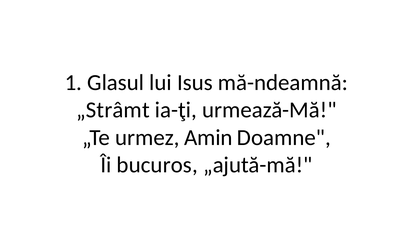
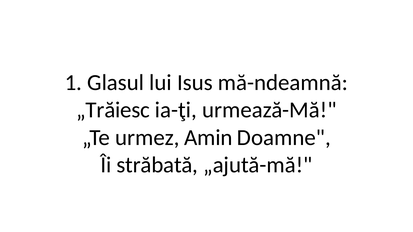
„Strâmt: „Strâmt -> „Trăiesc
bucuros: bucuros -> străbată
